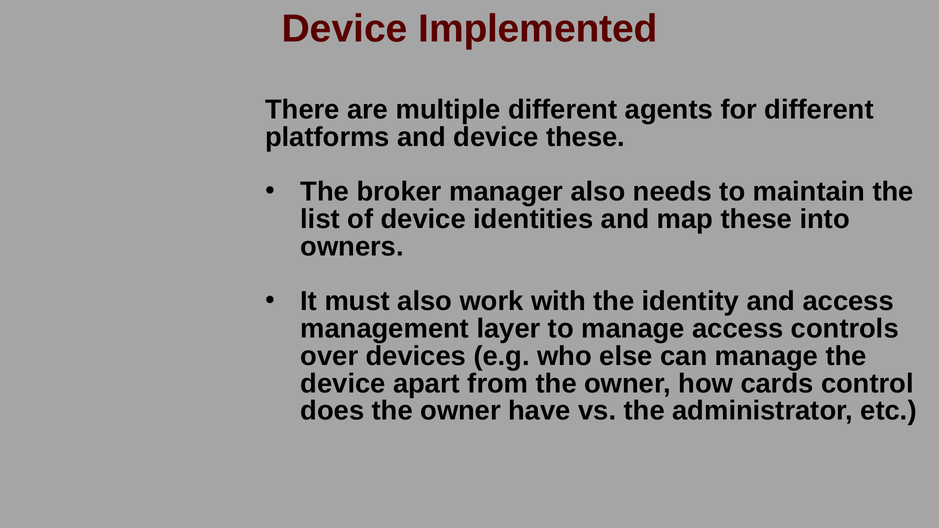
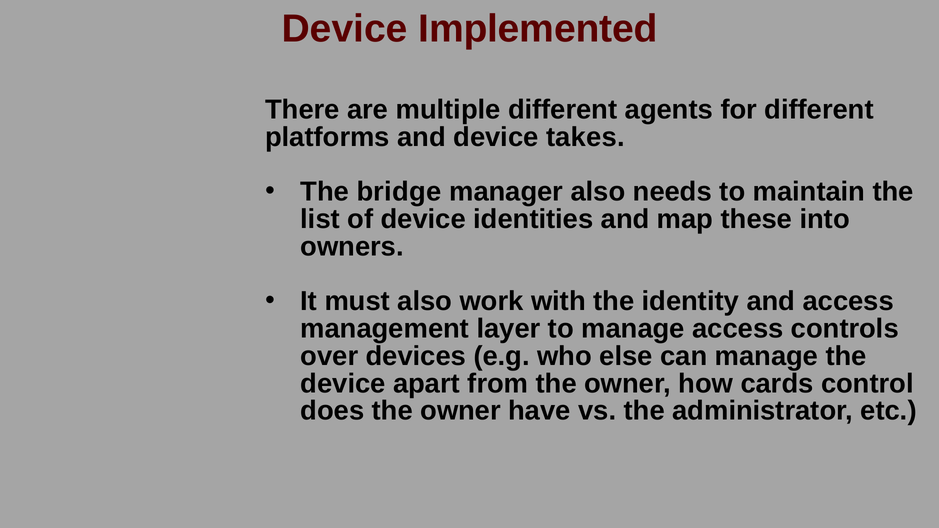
device these: these -> takes
broker: broker -> bridge
